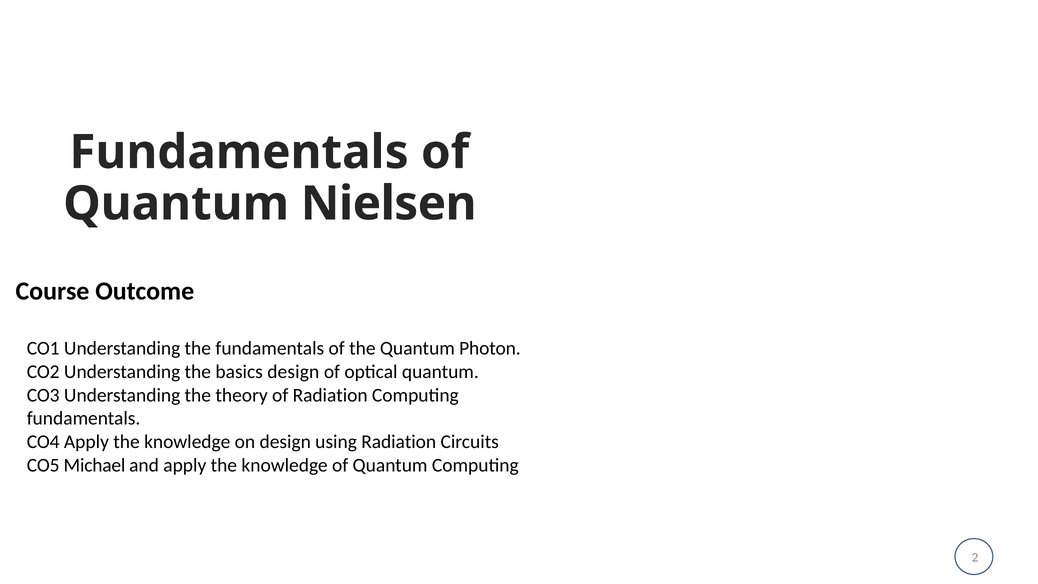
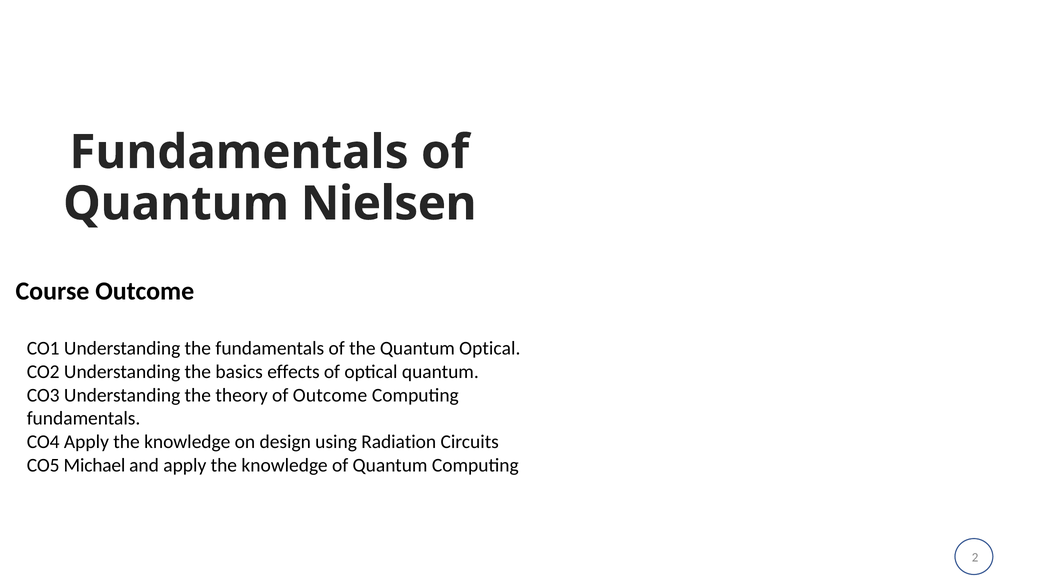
Quantum Photon: Photon -> Optical
basics design: design -> effects
of Radiation: Radiation -> Outcome
